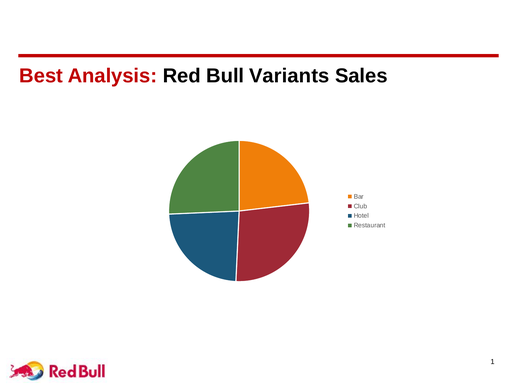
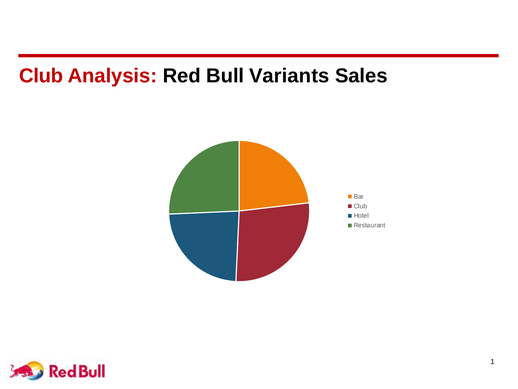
Best at (41, 76): Best -> Club
